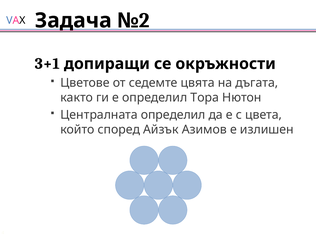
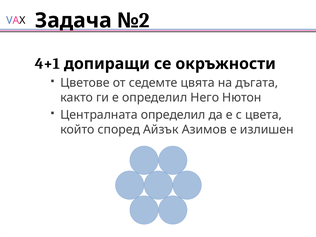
3+1: 3+1 -> 4+1
Тора: Тора -> Него
